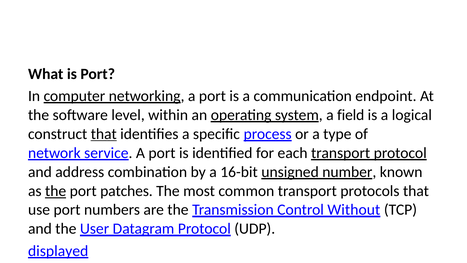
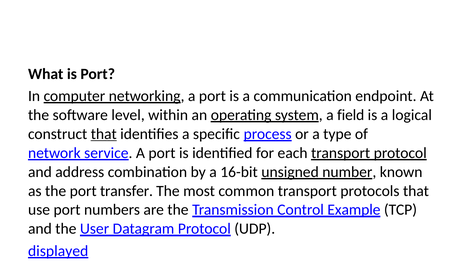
the at (56, 191) underline: present -> none
patches: patches -> transfer
Without: Without -> Example
